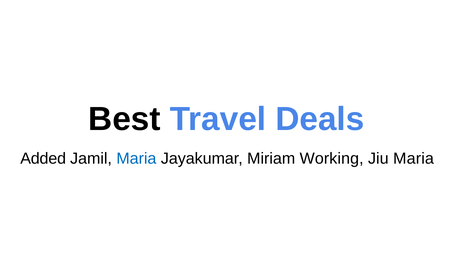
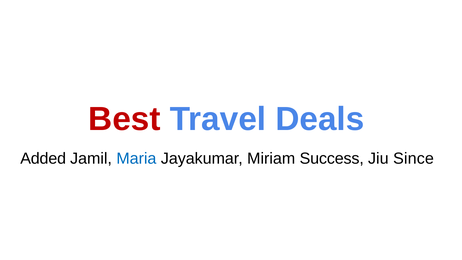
Best colour: black -> red
Working: Working -> Success
Jiu Maria: Maria -> Since
